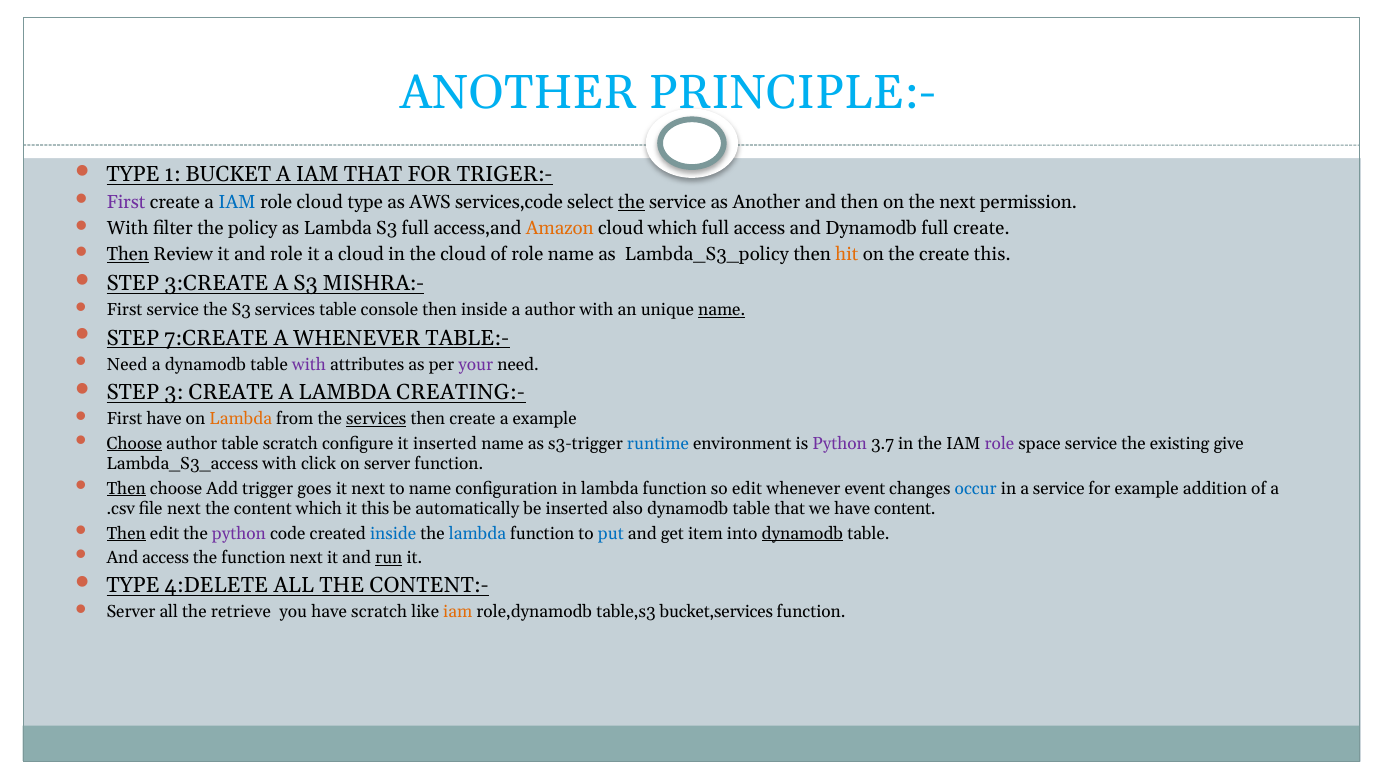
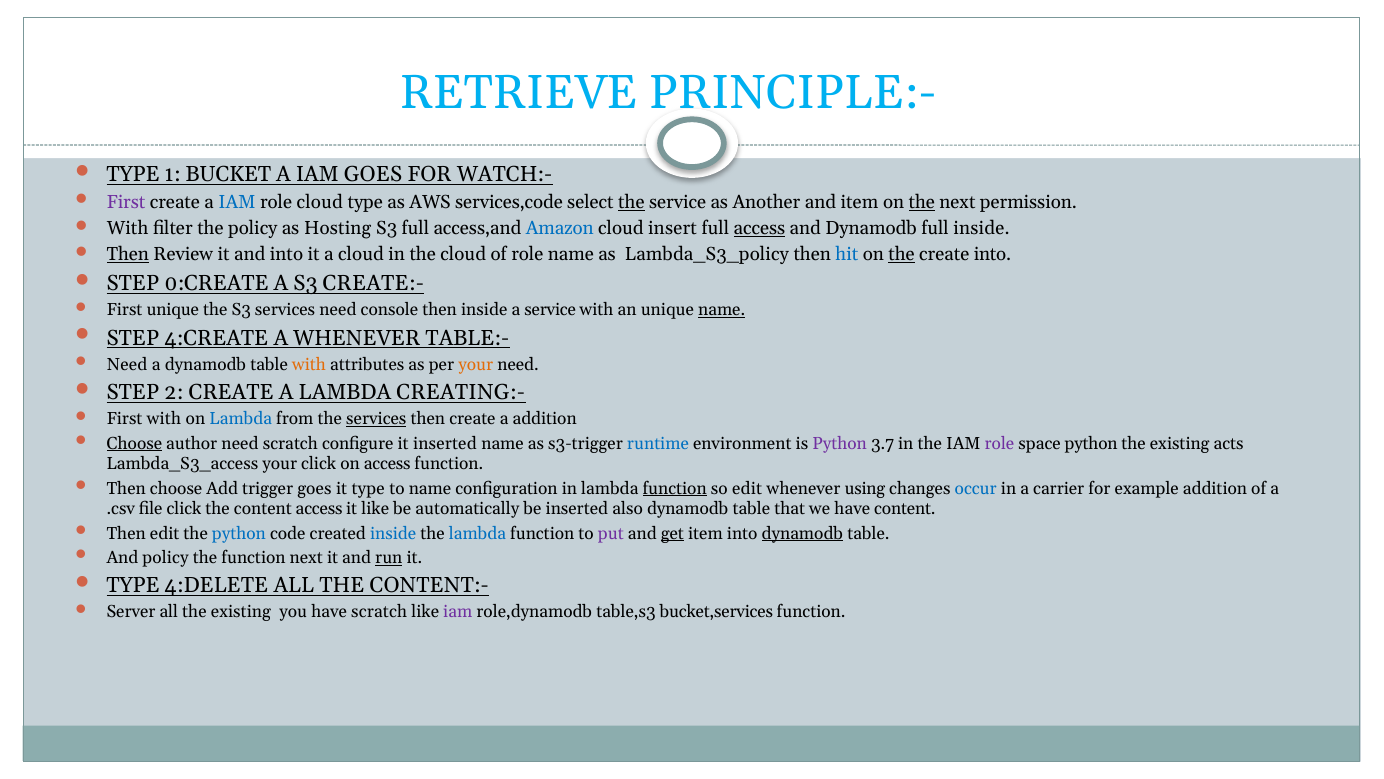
ANOTHER at (518, 93): ANOTHER -> RETRIEVE
IAM THAT: THAT -> GOES
TRIGER:-: TRIGER:- -> WATCH:-
and then: then -> item
the at (922, 202) underline: none -> present
as Lambda: Lambda -> Hosting
Amazon colour: orange -> blue
cloud which: which -> insert
access at (759, 228) underline: none -> present
full create: create -> inside
and role: role -> into
hit colour: orange -> blue
the at (902, 255) underline: none -> present
create this: this -> into
3:CREATE: 3:CREATE -> 0:CREATE
MISHRA:-: MISHRA:- -> CREATE:-
First service: service -> unique
services table: table -> need
a author: author -> service
7:CREATE: 7:CREATE -> 4:CREATE
with at (309, 364) colour: purple -> orange
your at (476, 364) colour: purple -> orange
3: 3 -> 2
First have: have -> with
Lambda at (241, 419) colour: orange -> blue
a example: example -> addition
author table: table -> need
space service: service -> python
give: give -> acts
Lambda_S3_access with: with -> your
on server: server -> access
Then at (126, 488) underline: present -> none
it next: next -> type
function at (675, 488) underline: none -> present
event: event -> using
a service: service -> carrier
file next: next -> click
content which: which -> access
it this: this -> like
Then at (126, 533) underline: present -> none
python at (239, 533) colour: purple -> blue
put colour: blue -> purple
get underline: none -> present
And access: access -> policy
all the retrieve: retrieve -> existing
iam at (458, 612) colour: orange -> purple
